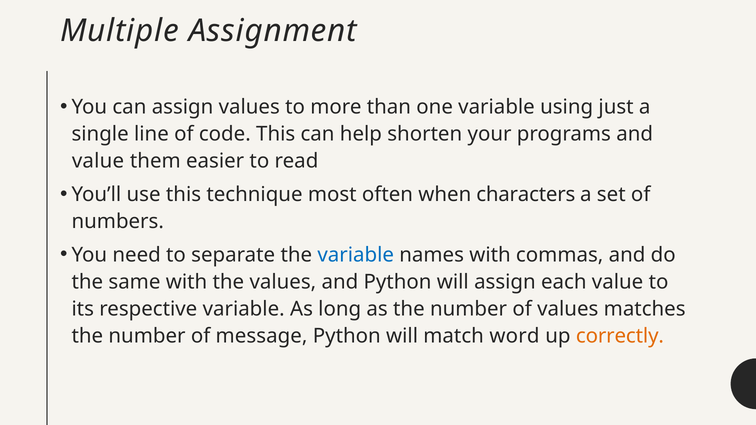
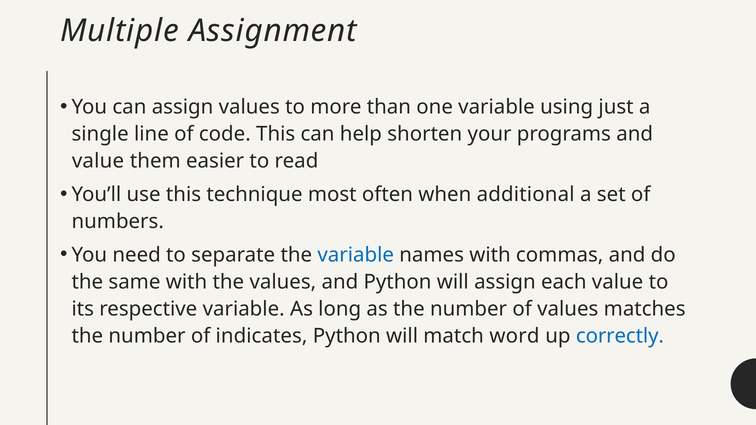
characters: characters -> additional
message: message -> indicates
correctly colour: orange -> blue
